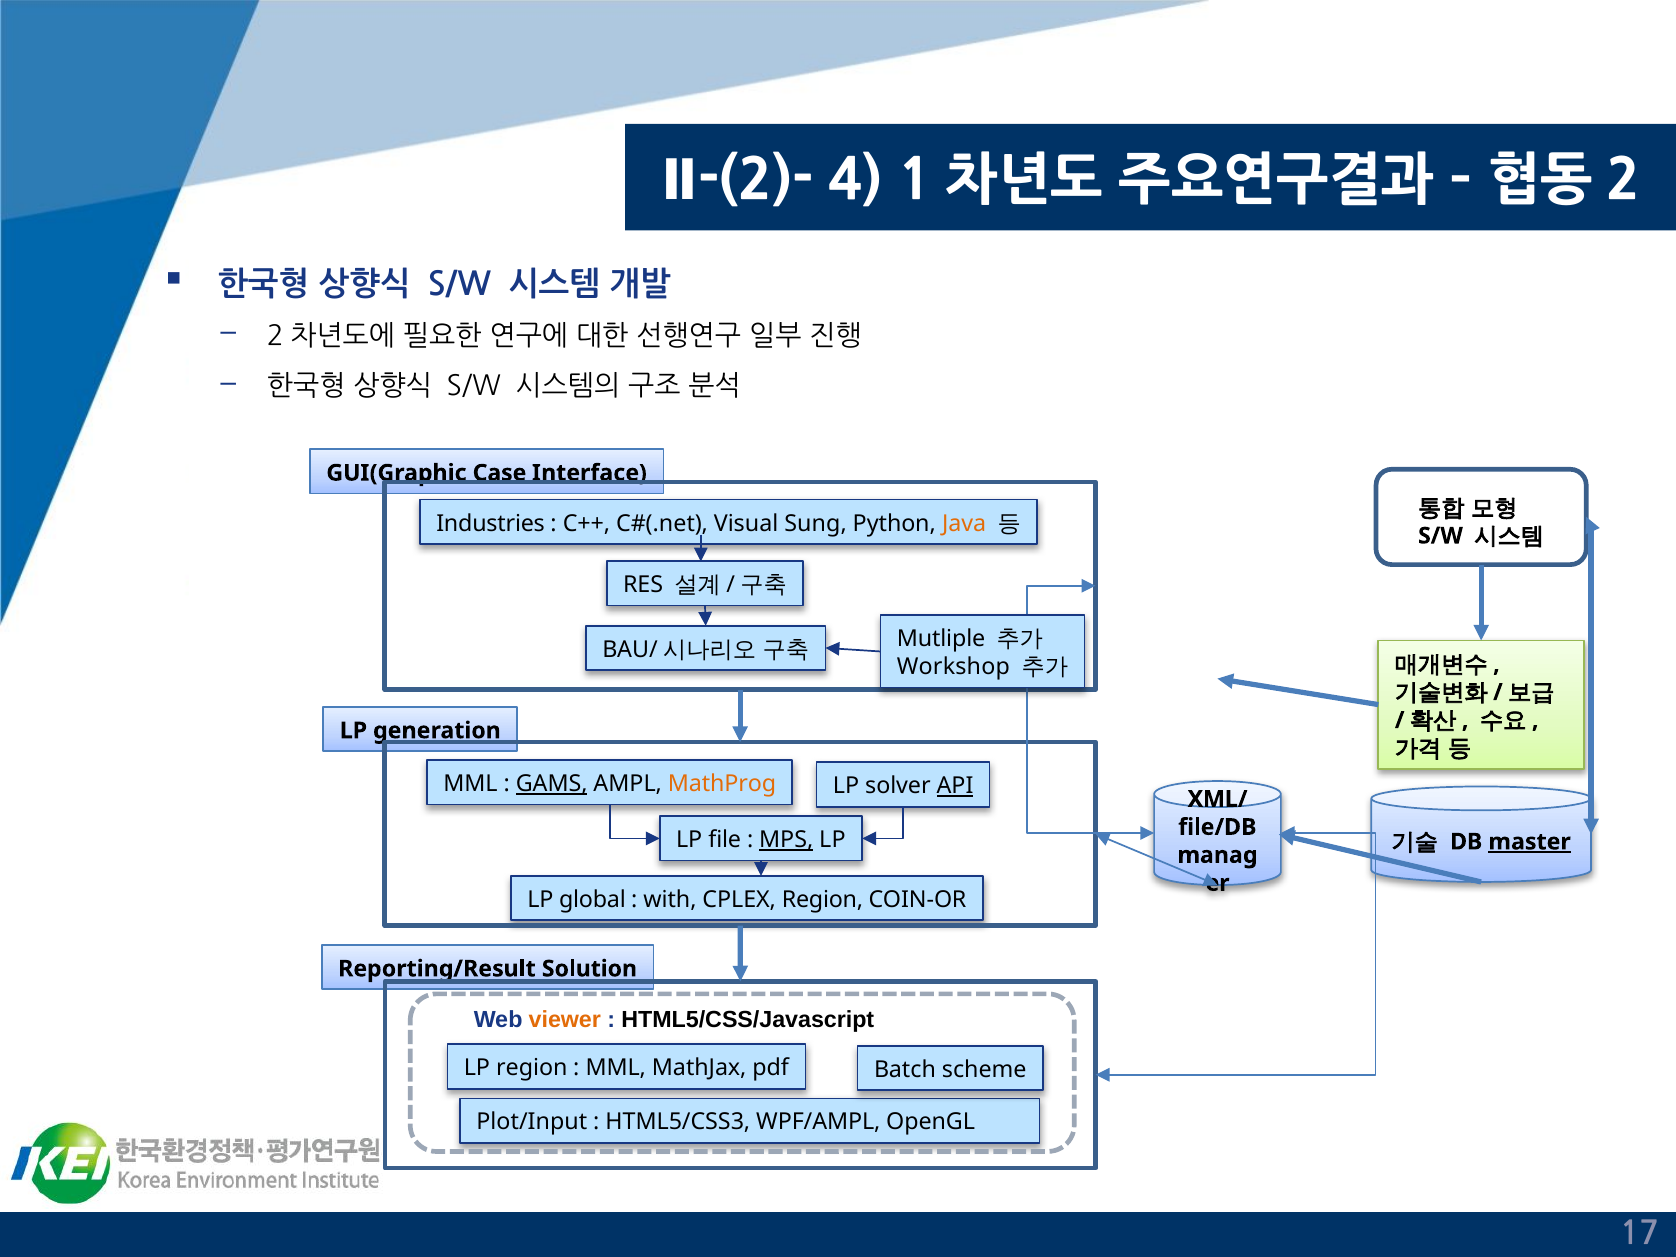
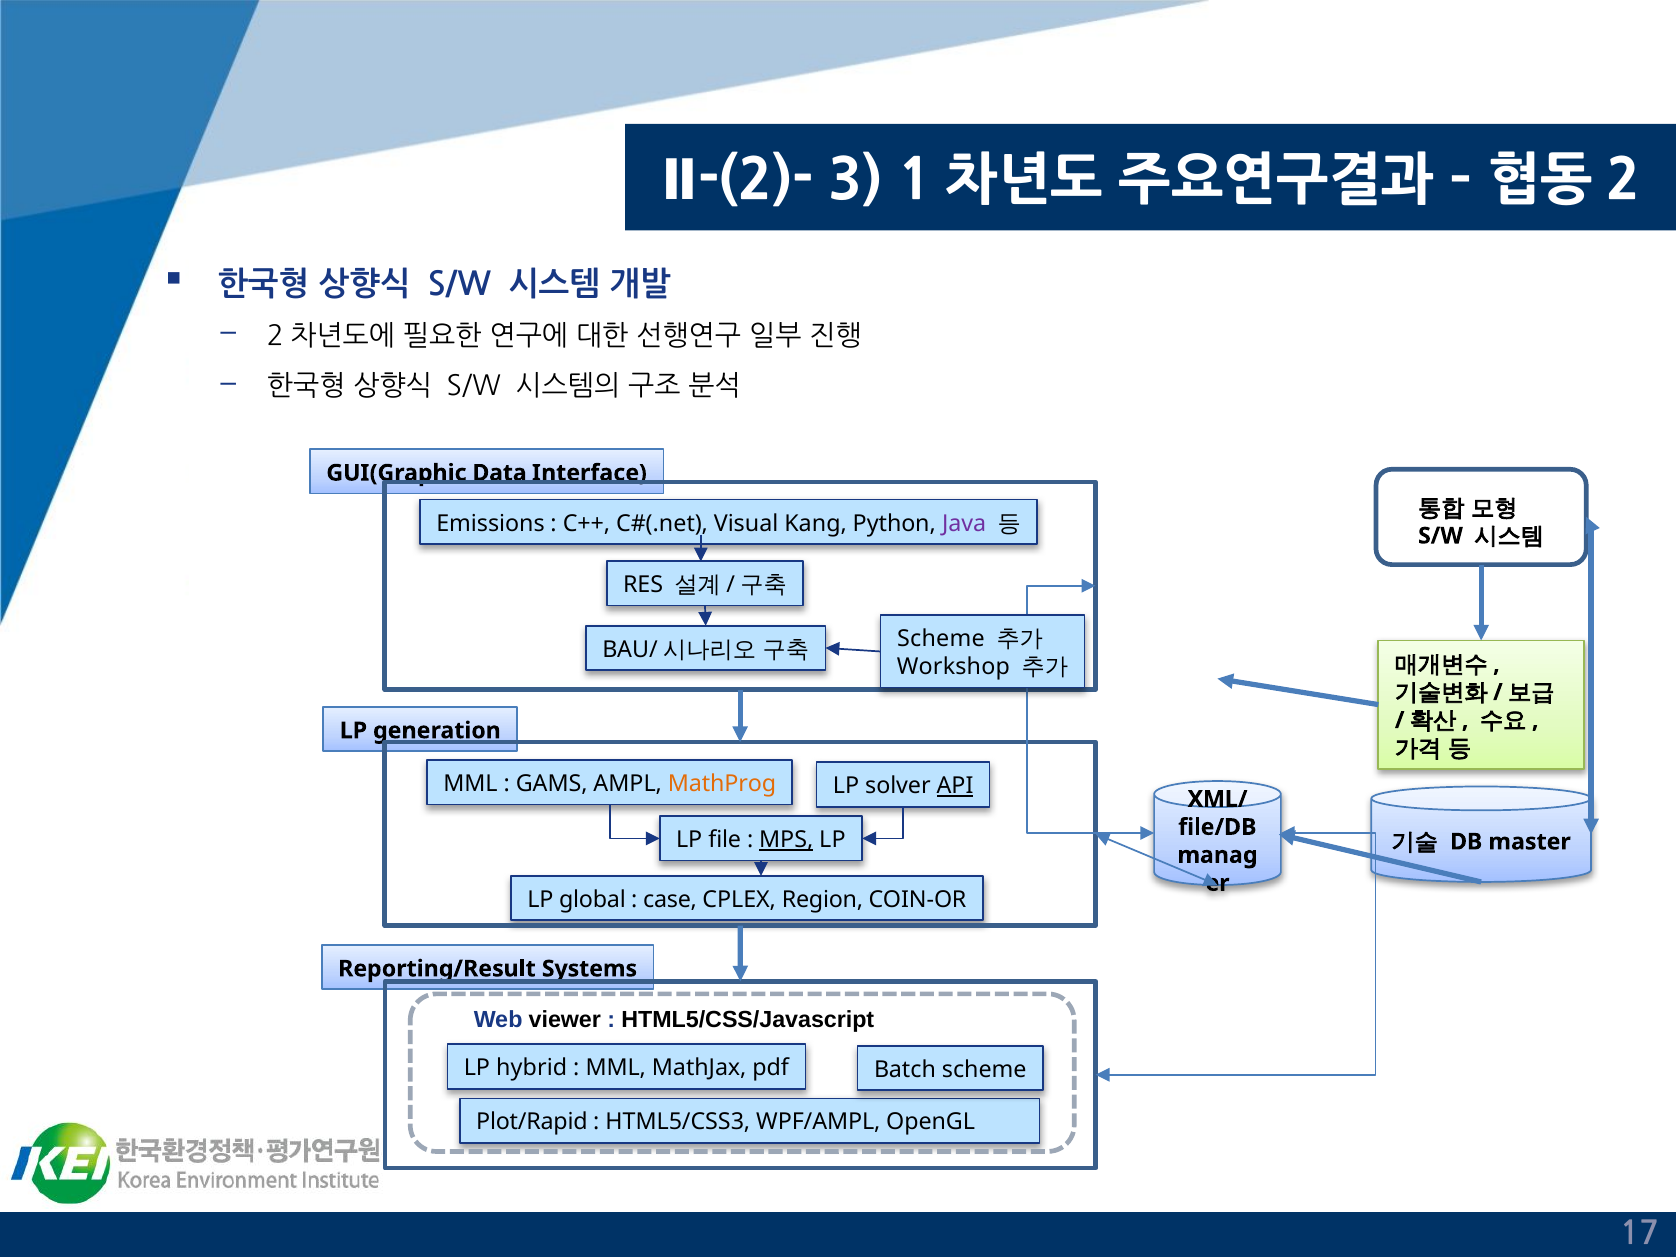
4: 4 -> 3
Case: Case -> Data
Industries: Industries -> Emissions
Sung: Sung -> Kang
Java colour: orange -> purple
Mutliple at (941, 639): Mutliple -> Scheme
GAMS underline: present -> none
master underline: present -> none
with: with -> case
Solution: Solution -> Systems
viewer colour: orange -> black
LP region: region -> hybrid
Plot/Input: Plot/Input -> Plot/Rapid
